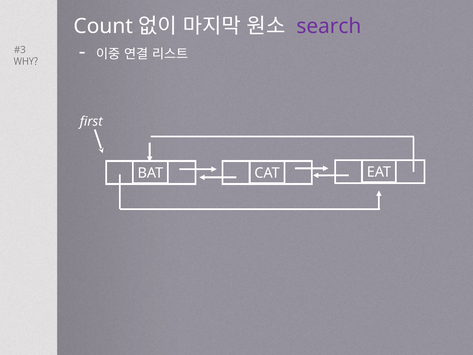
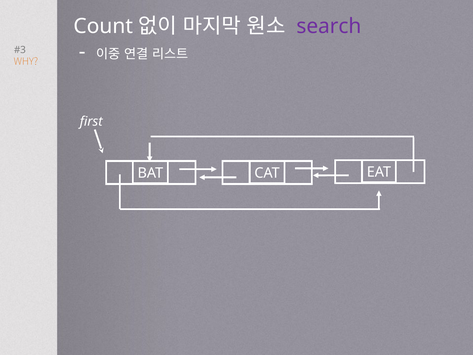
WHY colour: black -> orange
